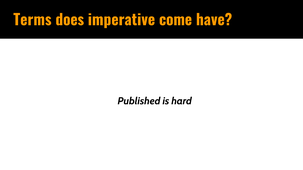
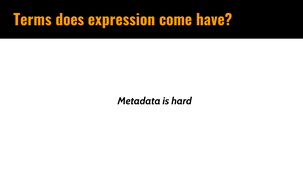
imperative: imperative -> expression
Published: Published -> Metadata
